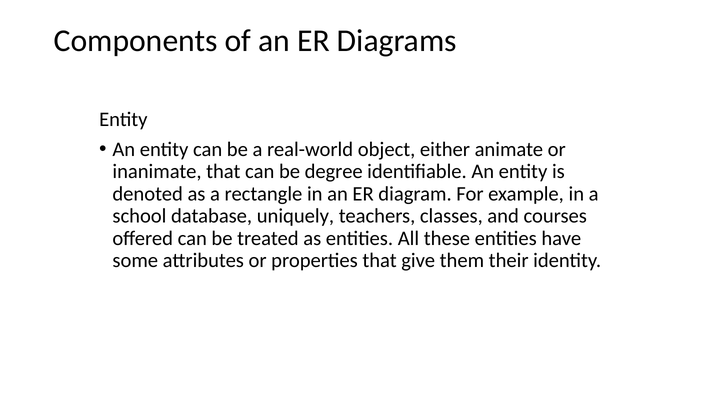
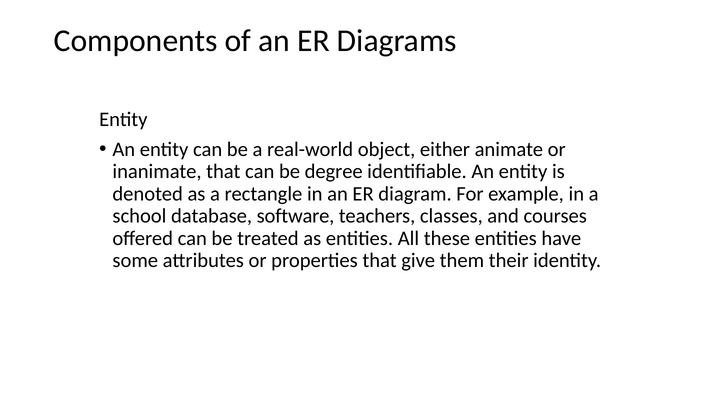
uniquely: uniquely -> software
